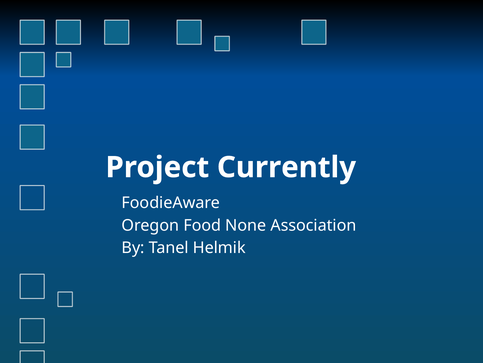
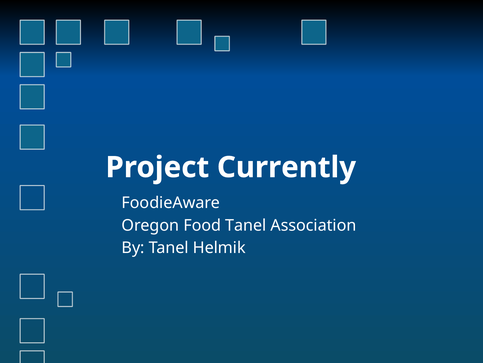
Food None: None -> Tanel
